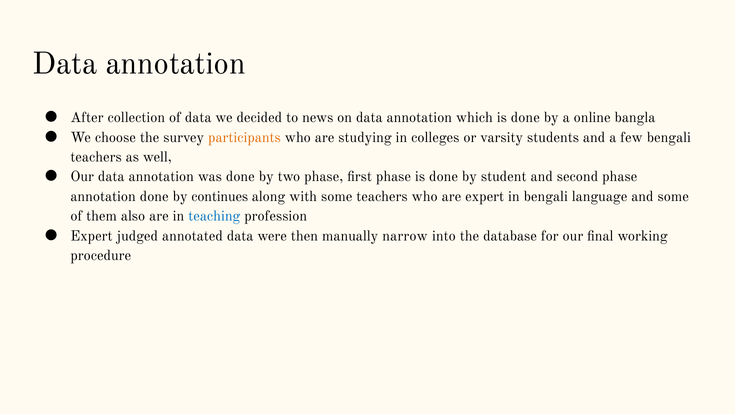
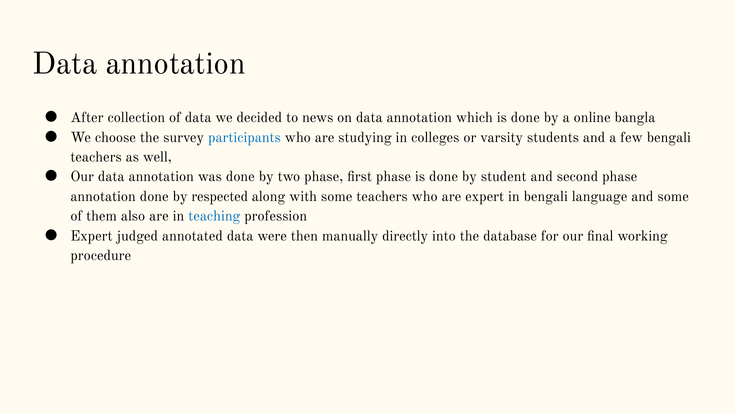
participants colour: orange -> blue
continues: continues -> respected
narrow: narrow -> directly
